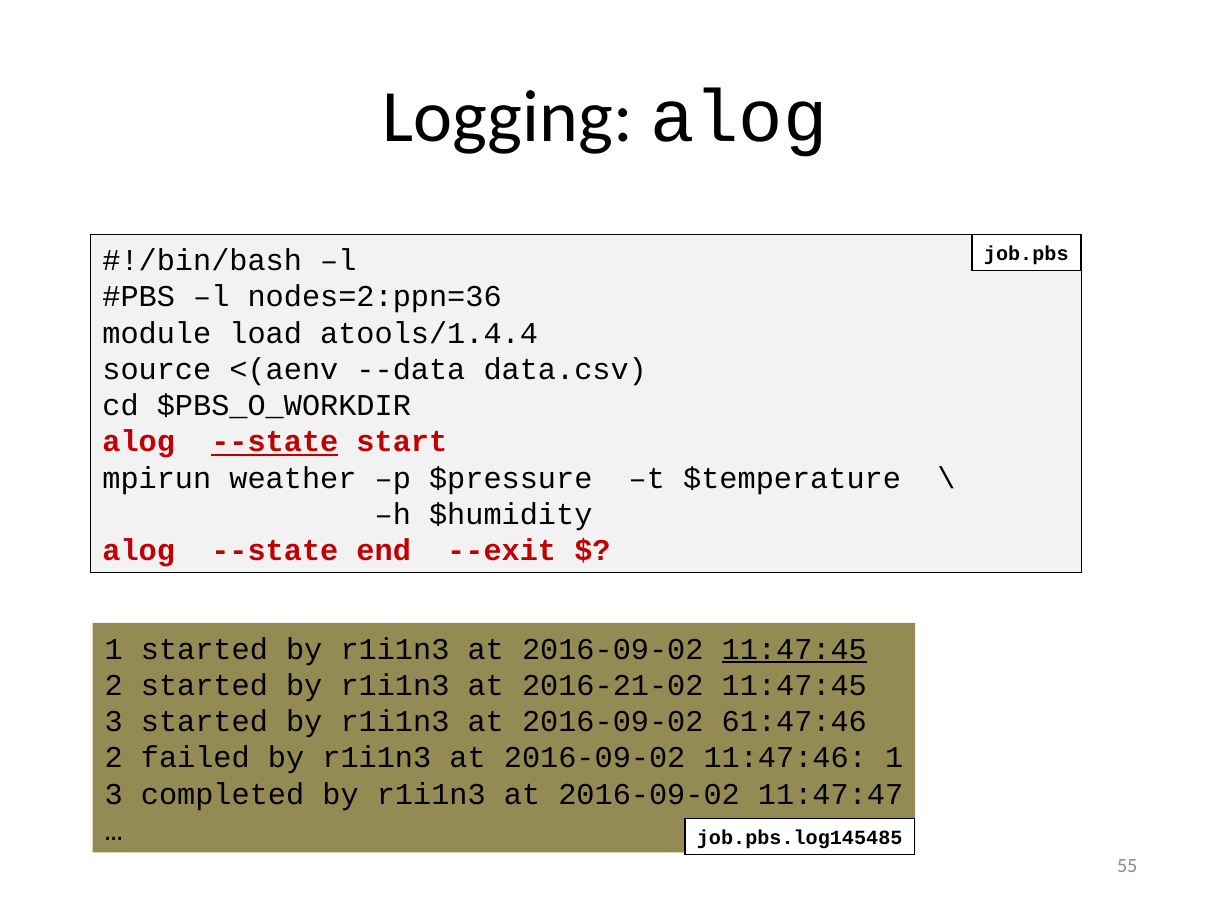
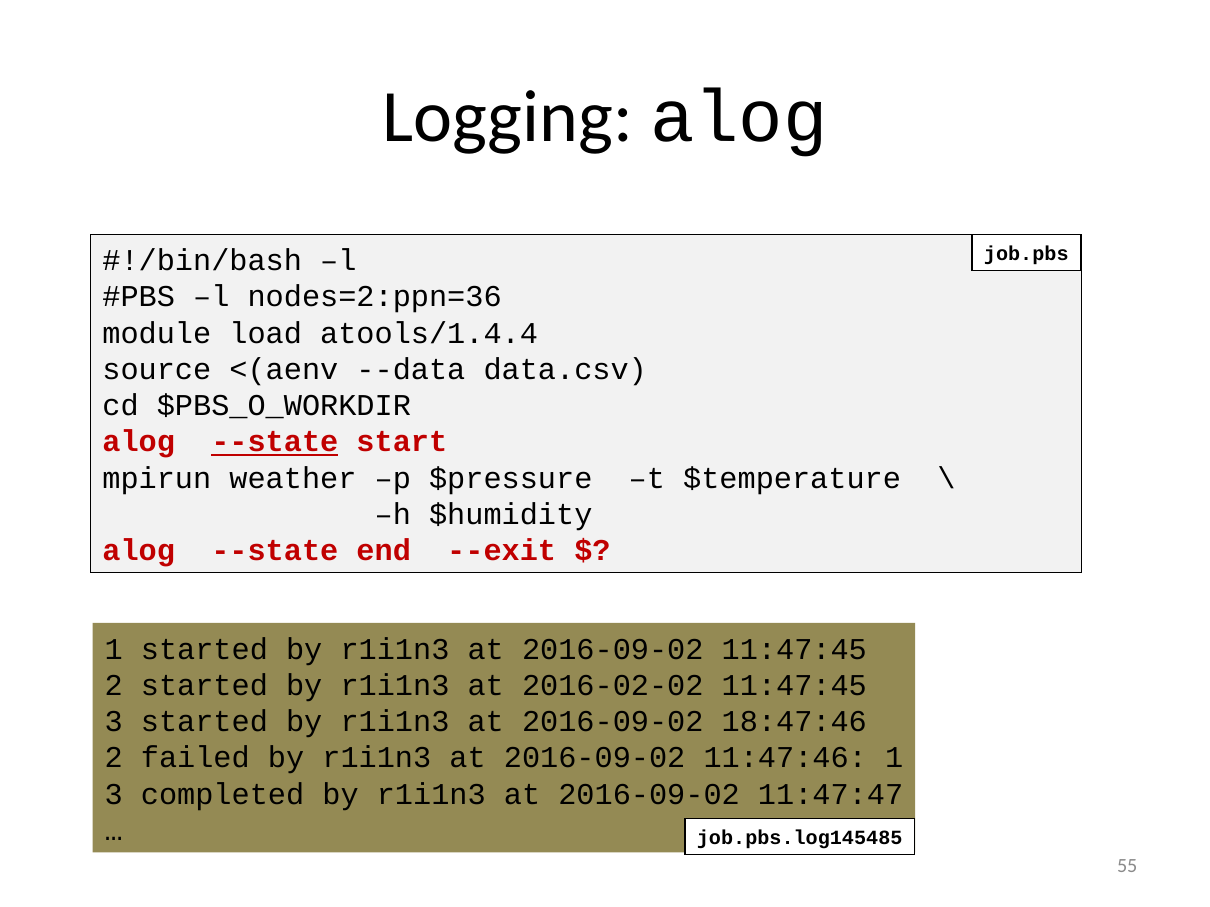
11:47:45 at (794, 650) underline: present -> none
2016-21-02: 2016-21-02 -> 2016-02-02
61:47:46: 61:47:46 -> 18:47:46
